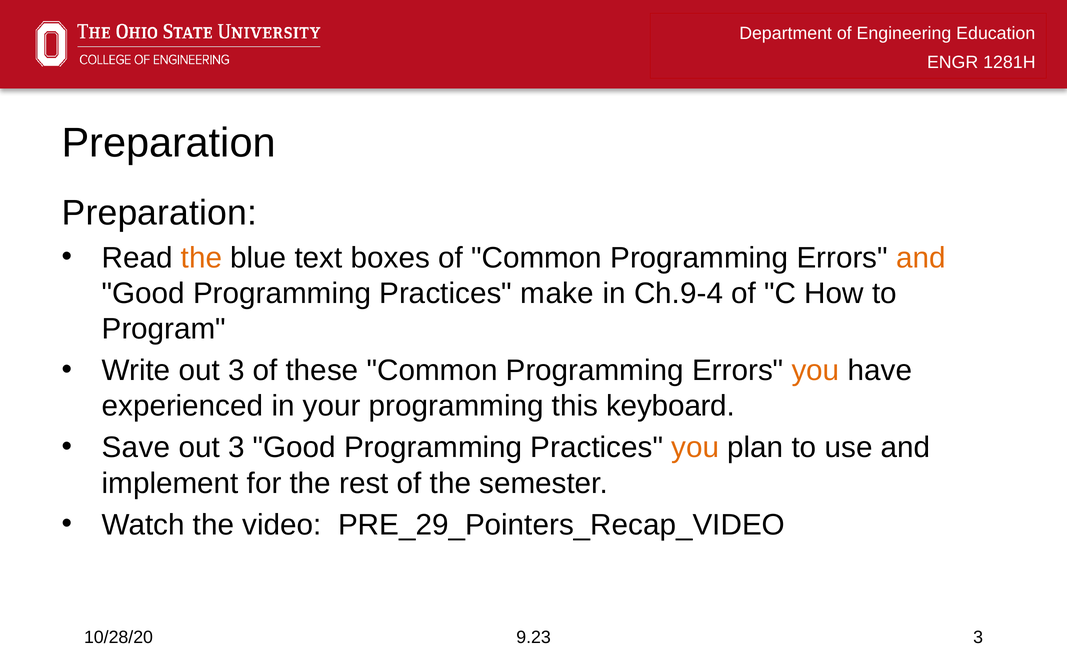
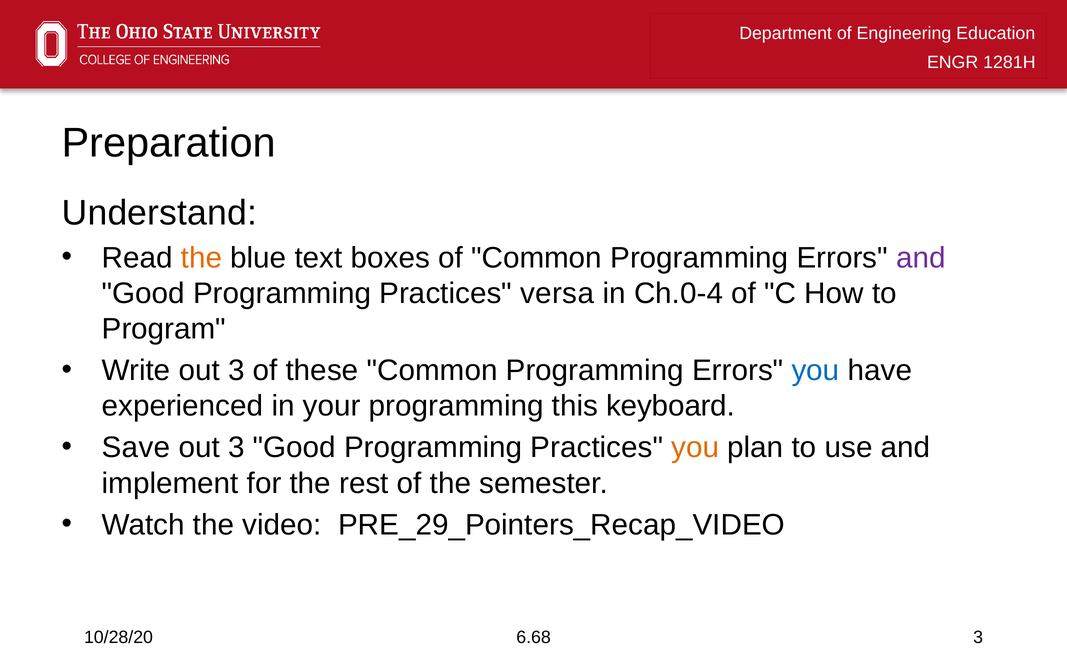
Preparation at (159, 213): Preparation -> Understand
and at (921, 258) colour: orange -> purple
make: make -> versa
Ch.9-4: Ch.9-4 -> Ch.0-4
you at (815, 371) colour: orange -> blue
9.23: 9.23 -> 6.68
